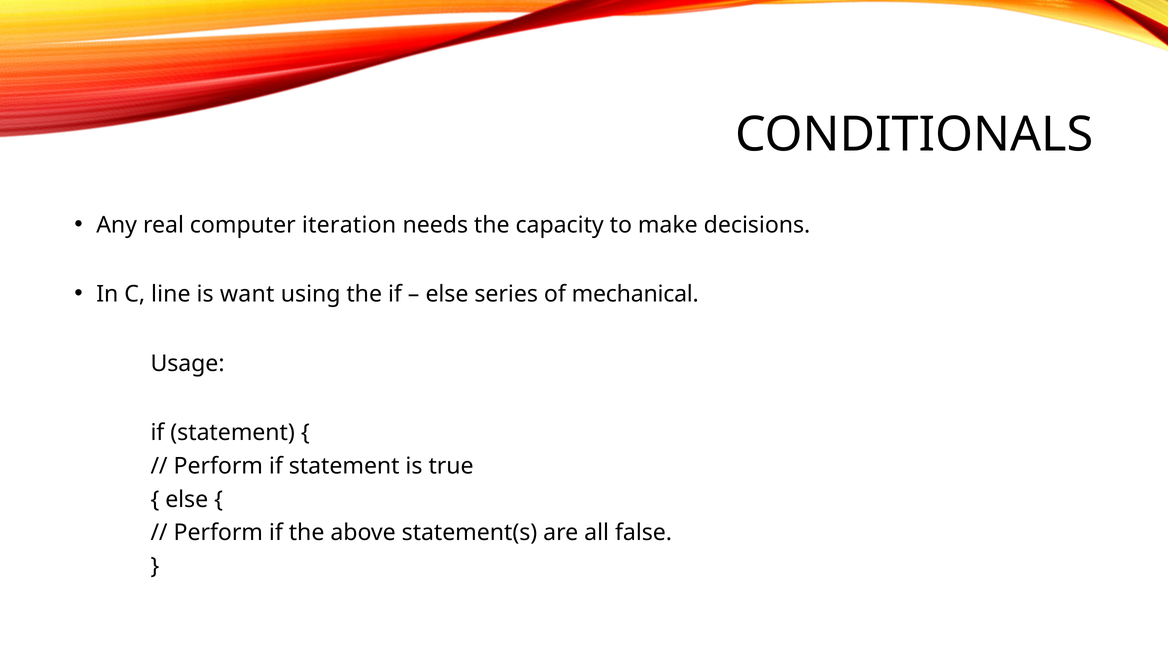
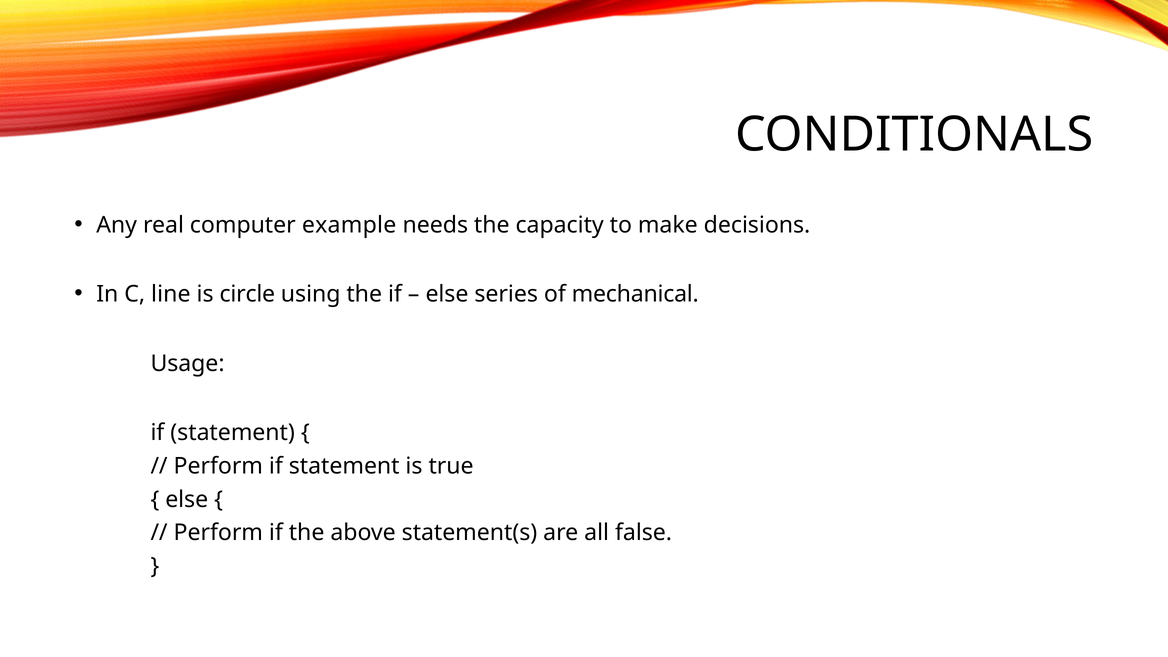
iteration: iteration -> example
want: want -> circle
